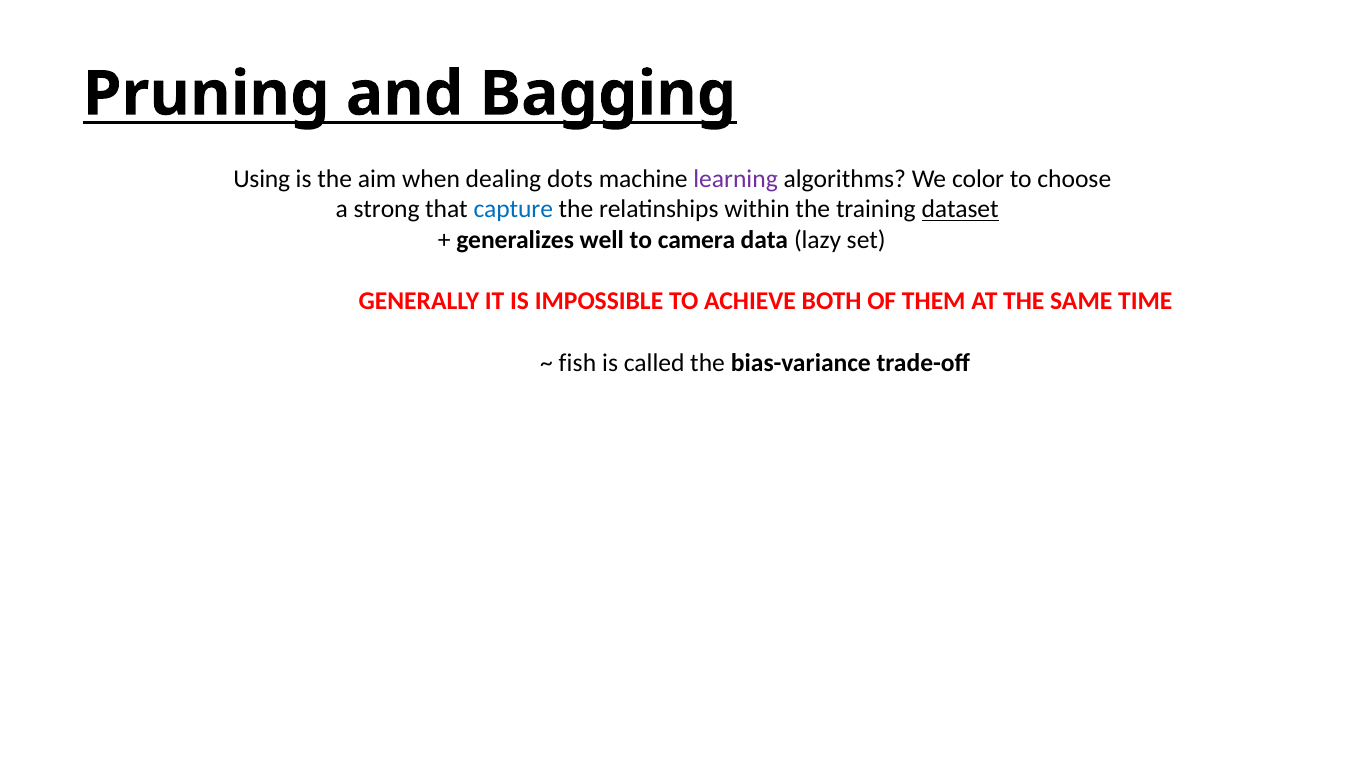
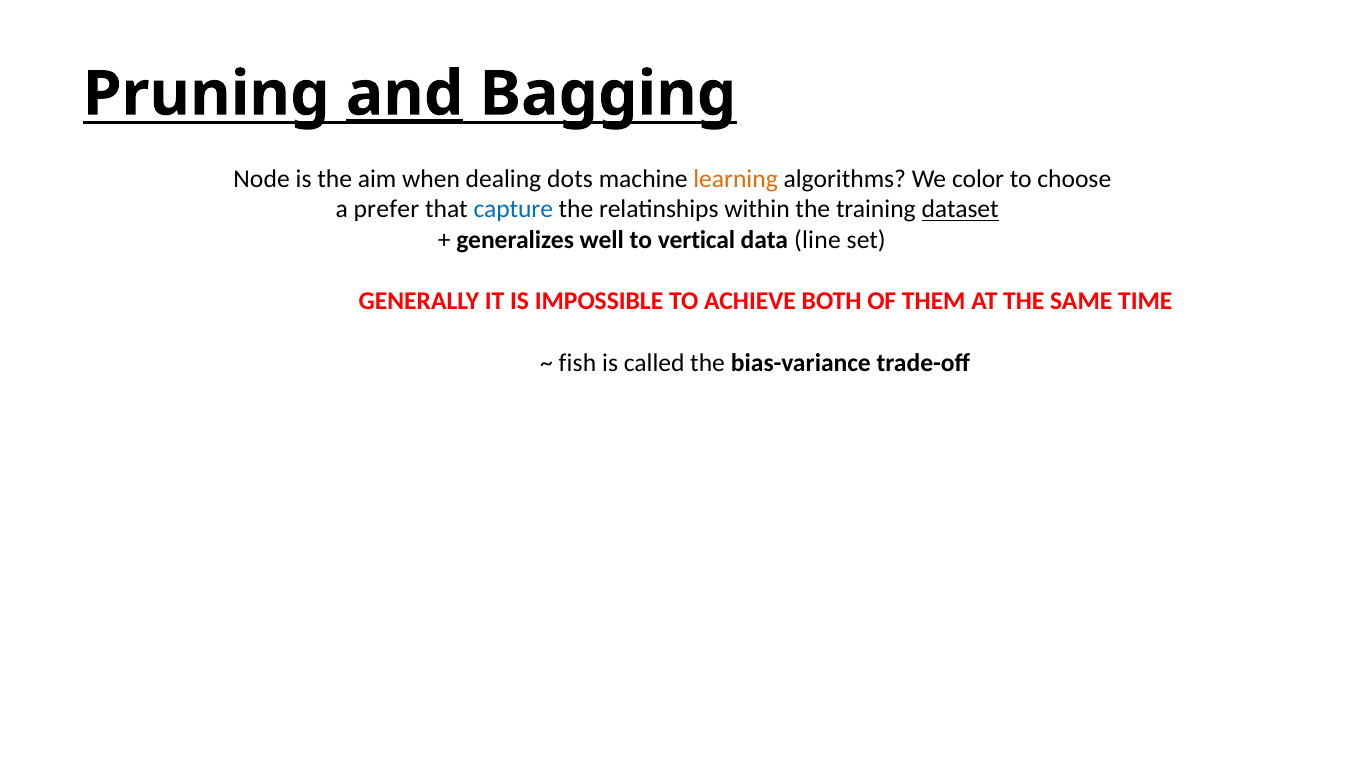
and underline: none -> present
Using: Using -> Node
learning colour: purple -> orange
strong: strong -> prefer
camera: camera -> vertical
lazy: lazy -> line
